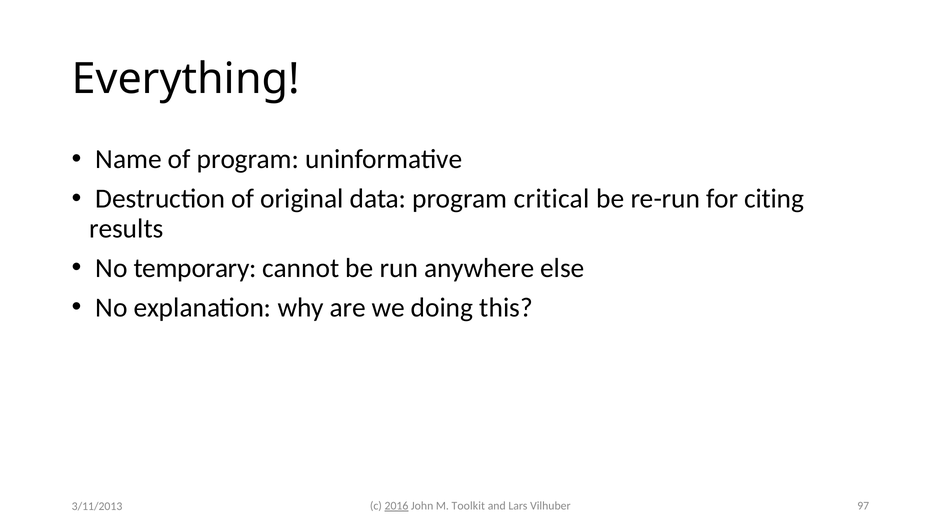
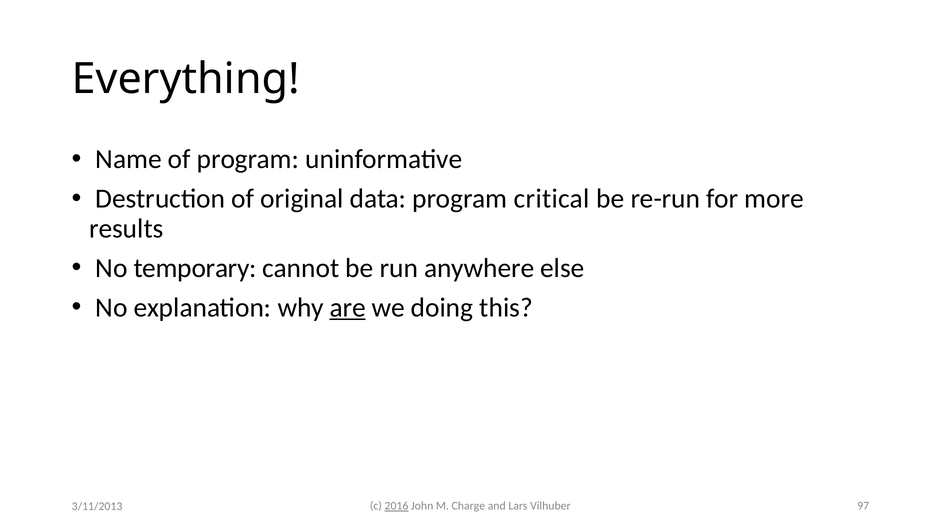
citing: citing -> more
are underline: none -> present
Toolkit: Toolkit -> Charge
